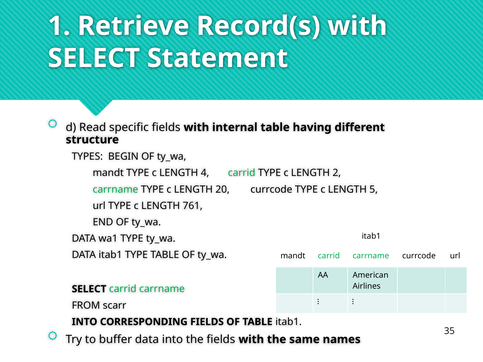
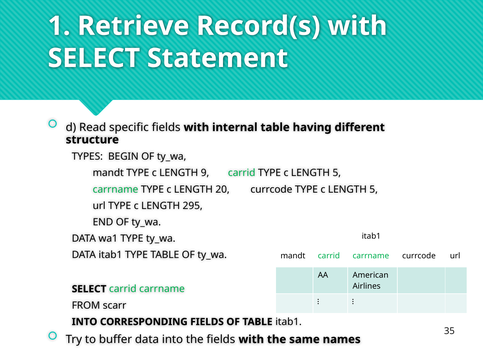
4: 4 -> 9
2 at (337, 173): 2 -> 5
761: 761 -> 295
